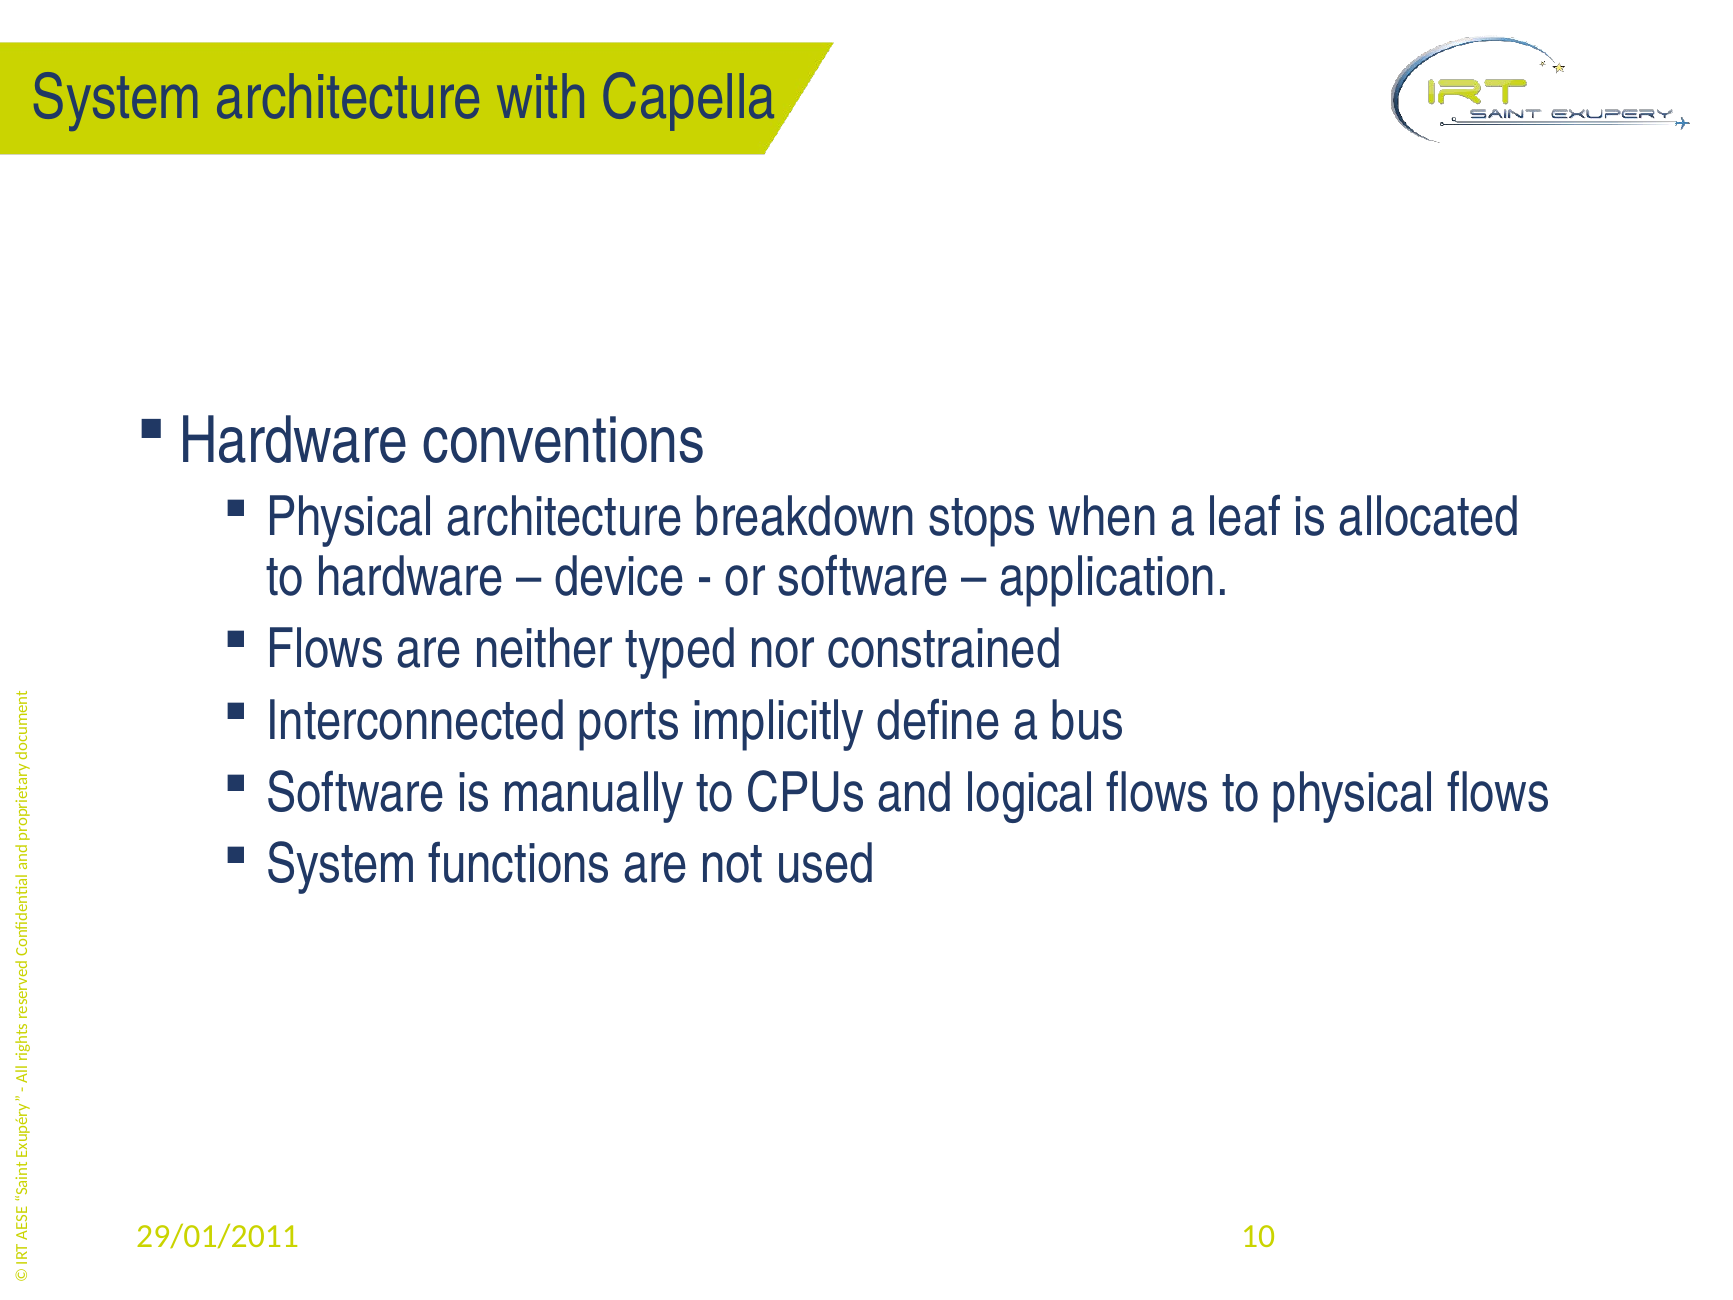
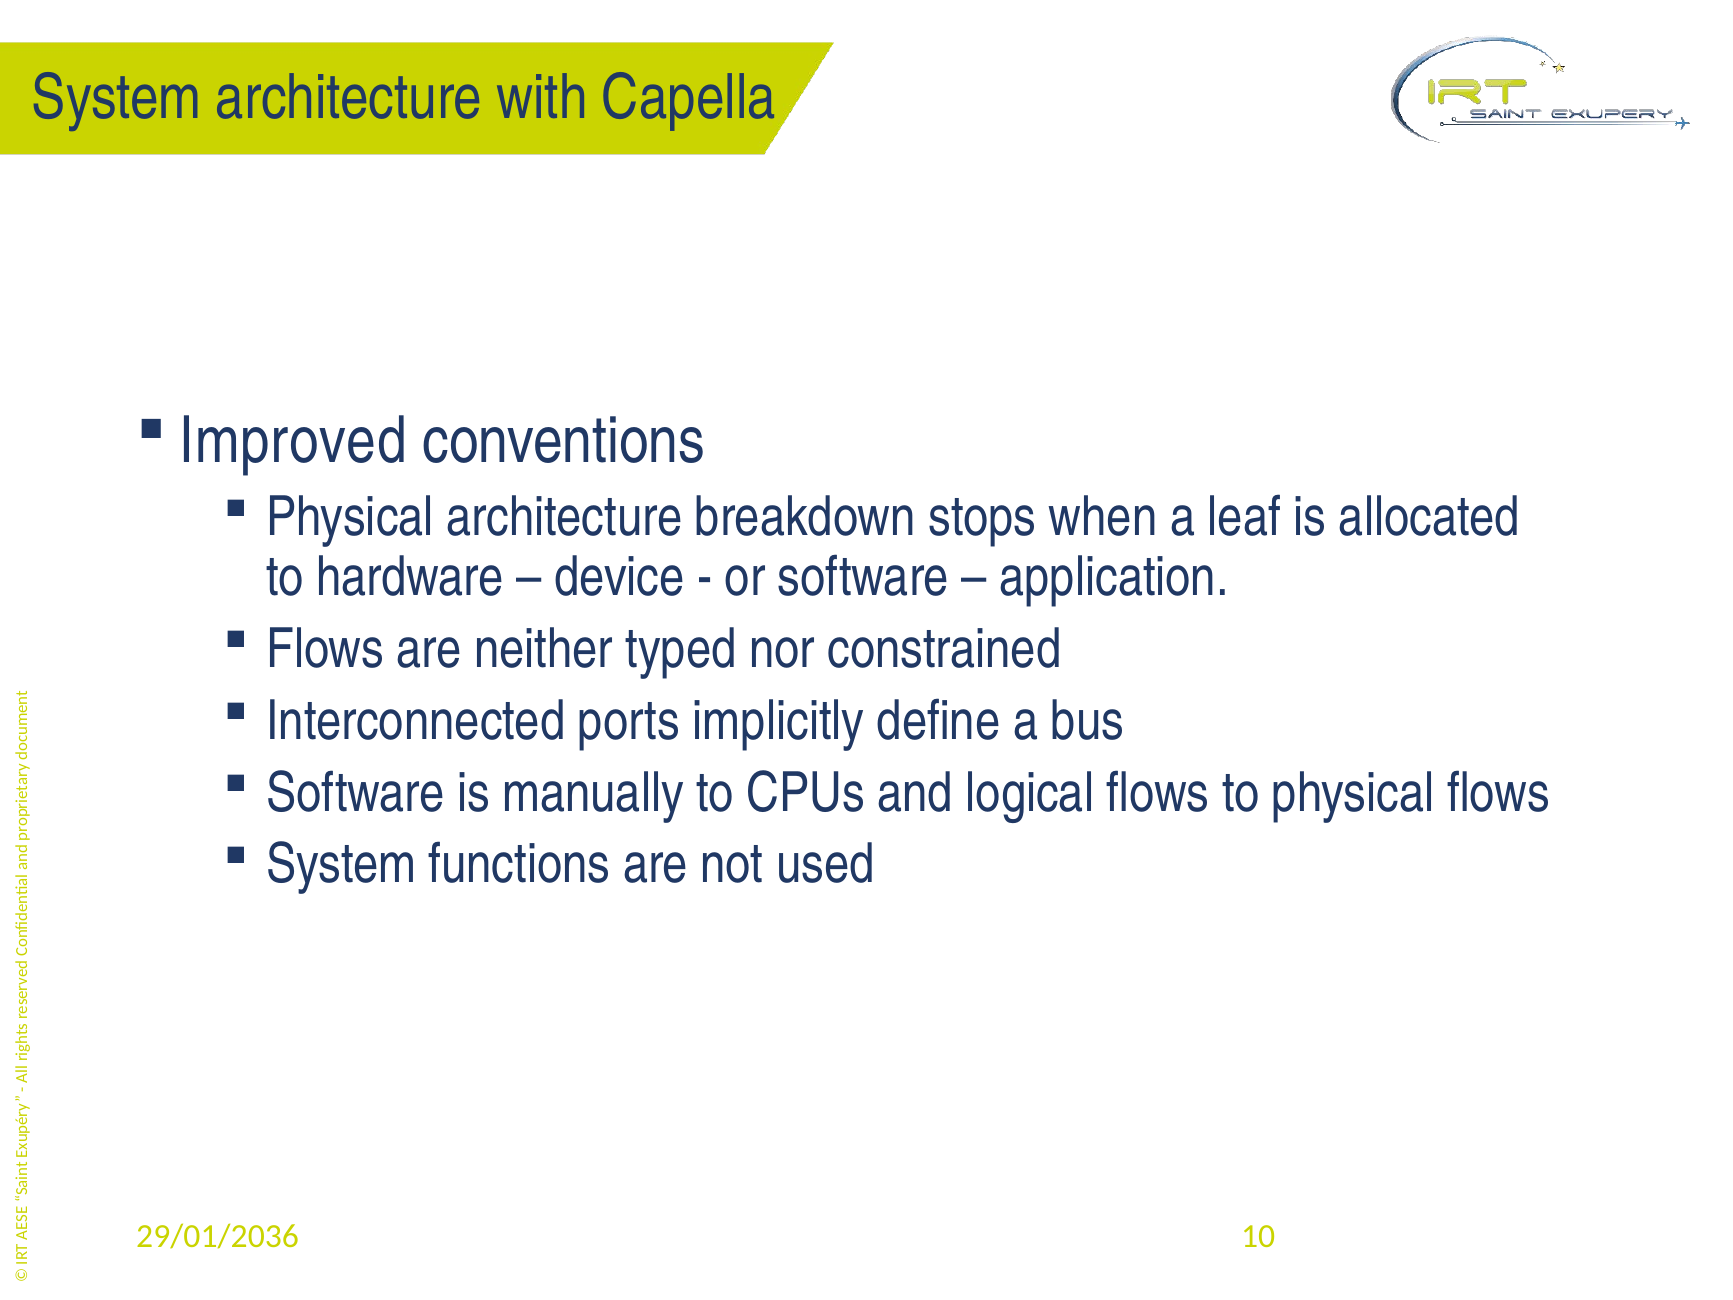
Hardware at (294, 441): Hardware -> Improved
29/01/2011: 29/01/2011 -> 29/01/2036
